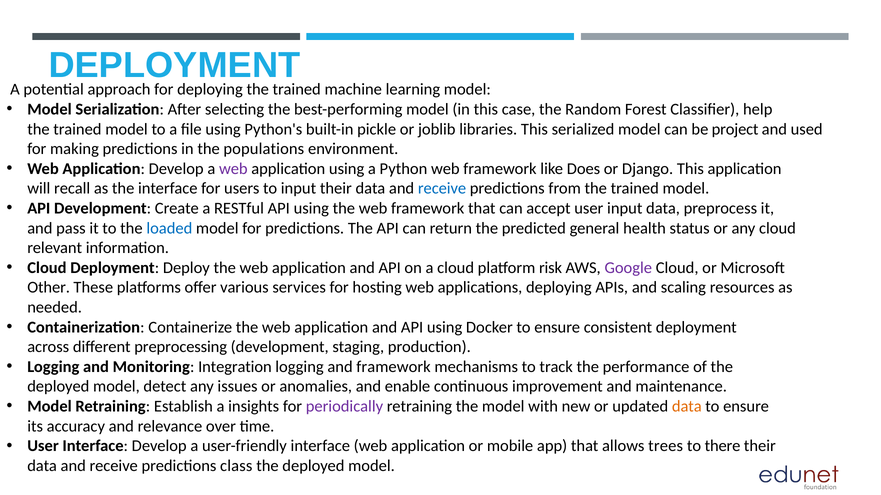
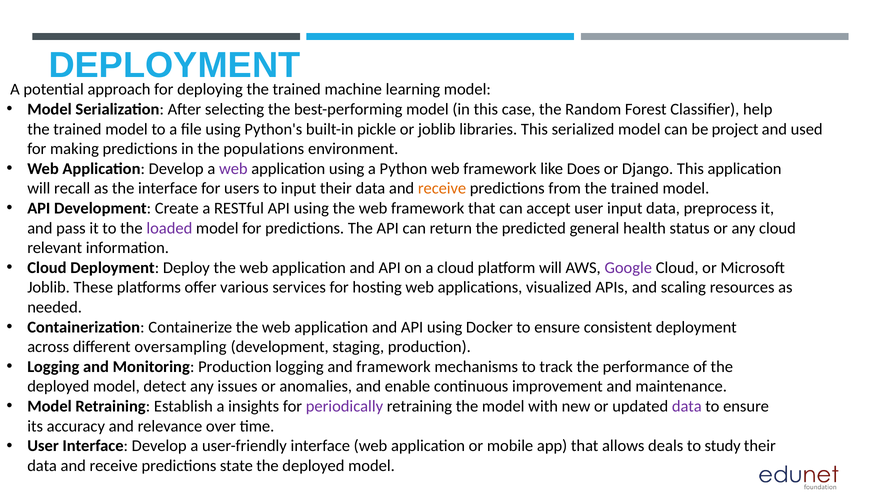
receive at (442, 189) colour: blue -> orange
loaded colour: blue -> purple
platform risk: risk -> will
Other at (49, 288): Other -> Joblib
applications deploying: deploying -> visualized
preprocessing: preprocessing -> oversampling
Monitoring Integration: Integration -> Production
data at (687, 407) colour: orange -> purple
trees: trees -> deals
there: there -> study
class: class -> state
